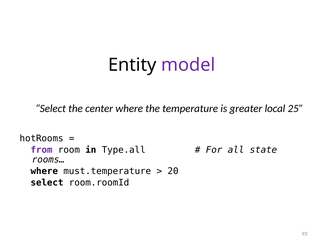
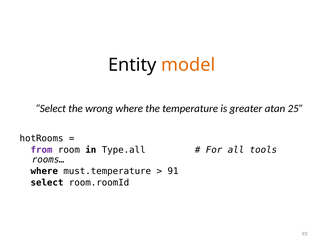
model colour: purple -> orange
center: center -> wrong
local: local -> atan
state: state -> tools
20: 20 -> 91
